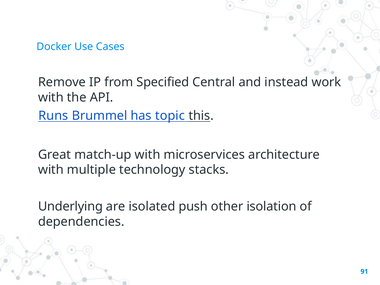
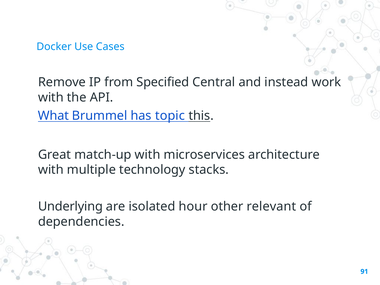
Runs: Runs -> What
push: push -> hour
isolation: isolation -> relevant
